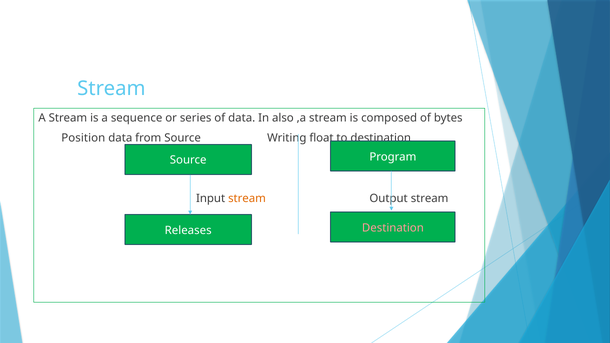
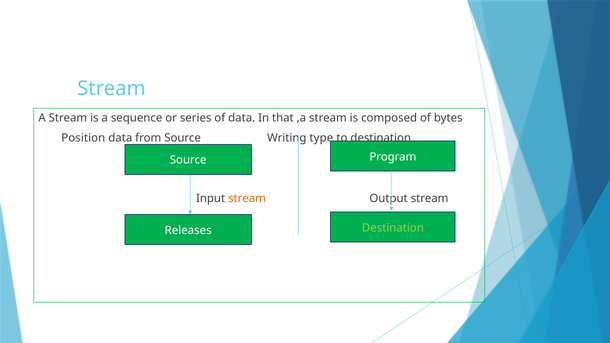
also: also -> that
float: float -> type
Destination at (393, 228) colour: pink -> light green
